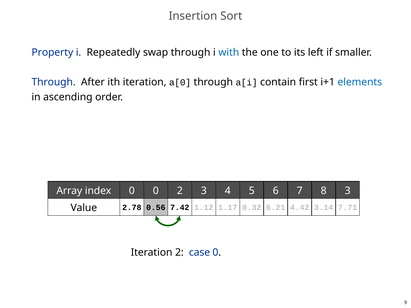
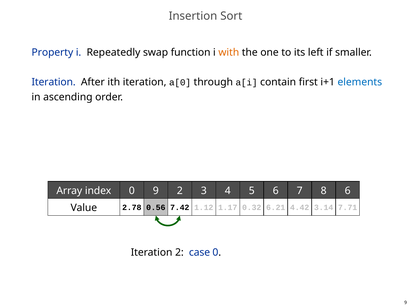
swap through: through -> function
with colour: blue -> orange
Through at (54, 82): Through -> Iteration
0 0: 0 -> 9
8 3: 3 -> 6
